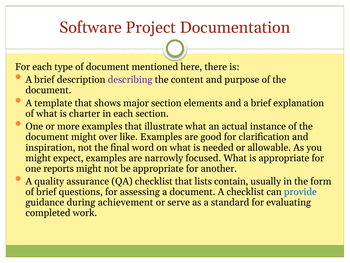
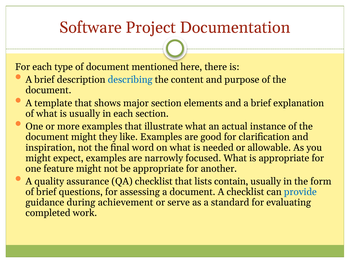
describing colour: purple -> blue
is charter: charter -> usually
over: over -> they
reports: reports -> feature
